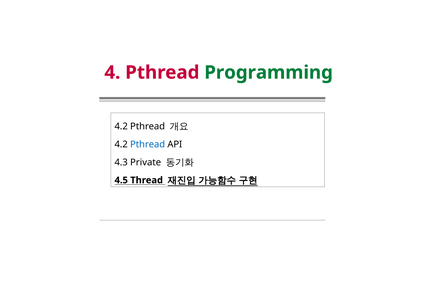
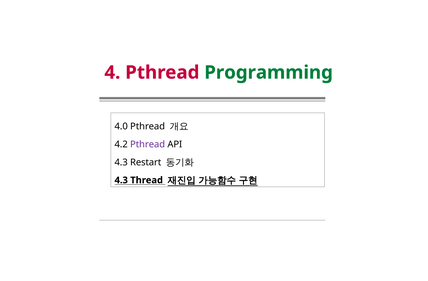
4.2 at (121, 127): 4.2 -> 4.0
Pthread at (148, 144) colour: blue -> purple
Private: Private -> Restart
4.5 at (121, 180): 4.5 -> 4.3
